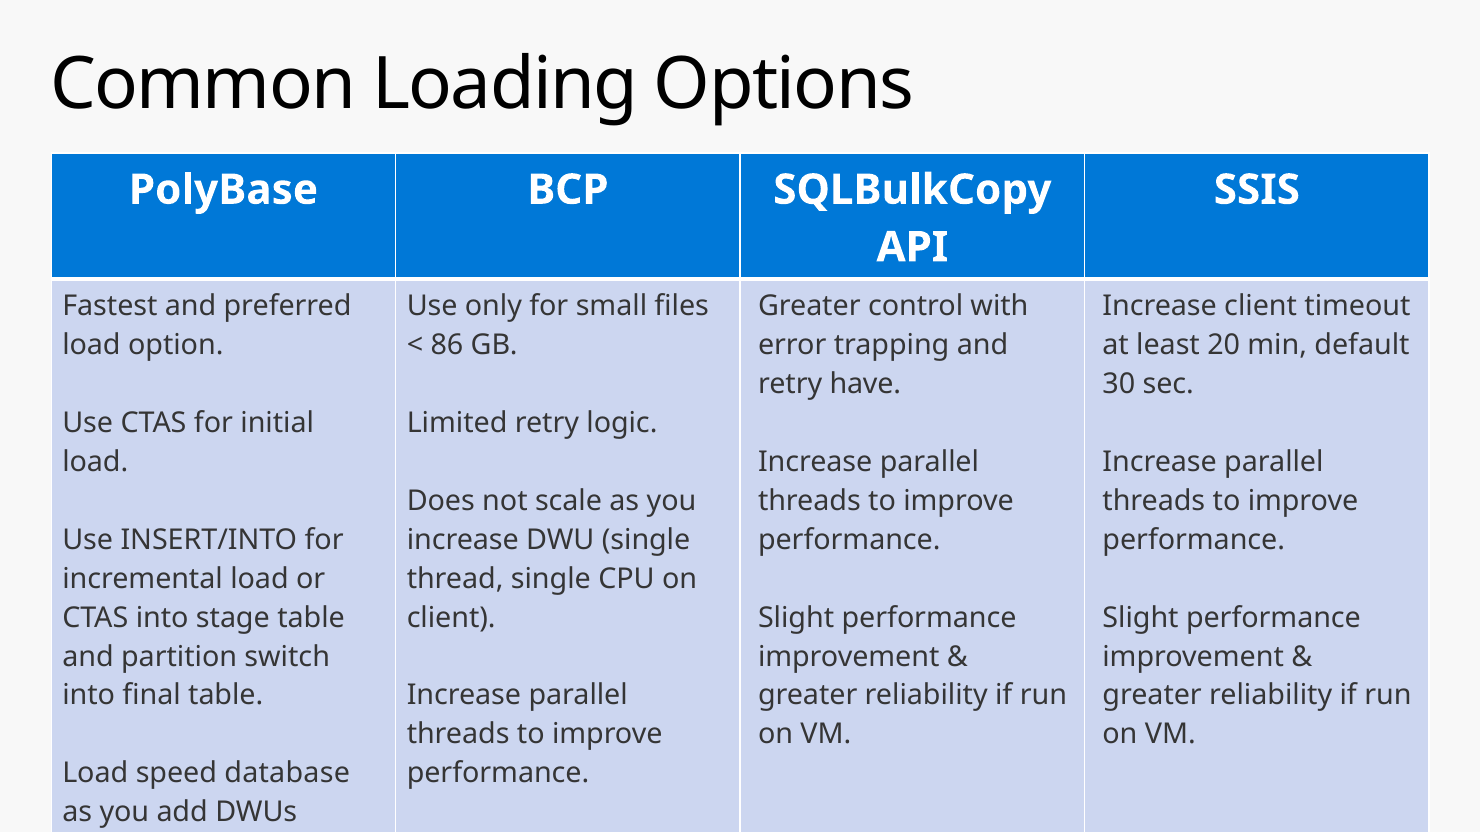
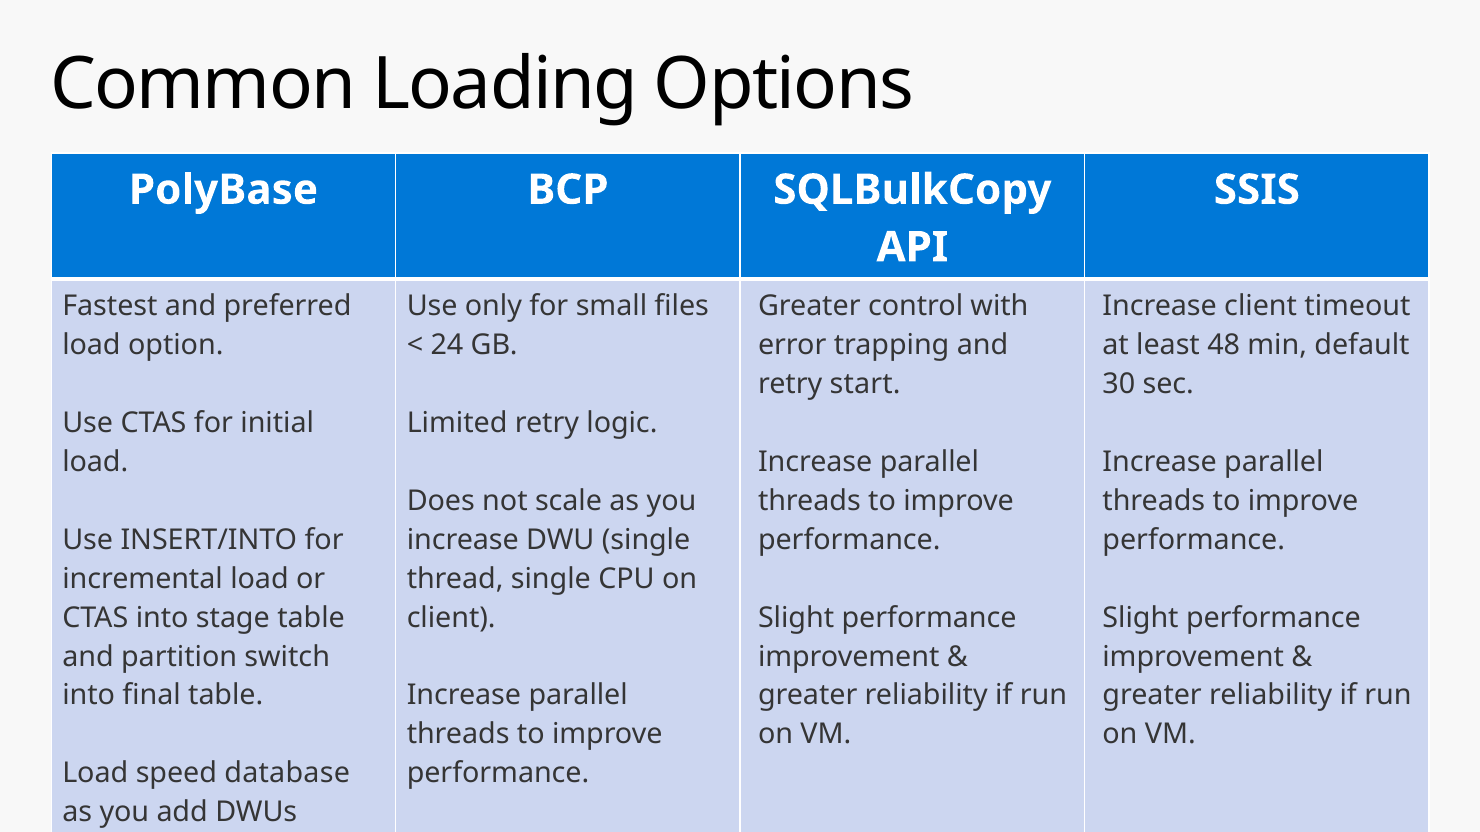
86: 86 -> 24
20: 20 -> 48
have: have -> start
